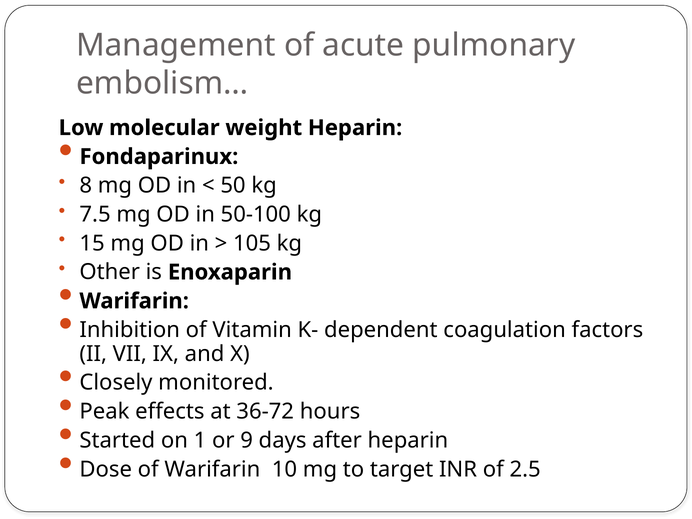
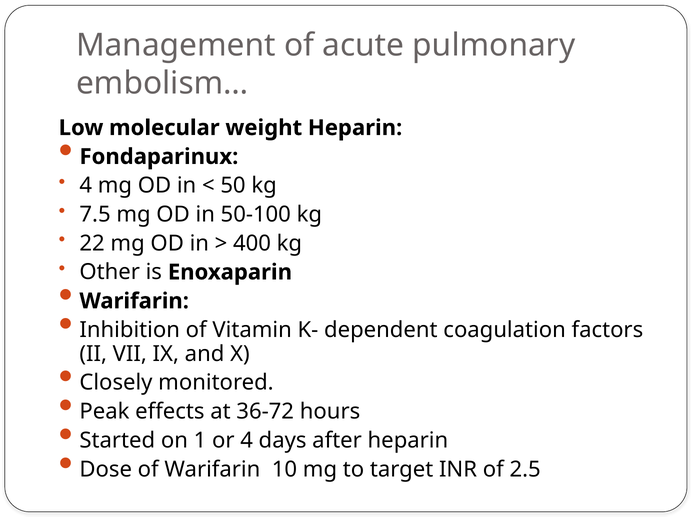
8 at (86, 186): 8 -> 4
15: 15 -> 22
105: 105 -> 400
or 9: 9 -> 4
